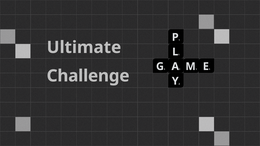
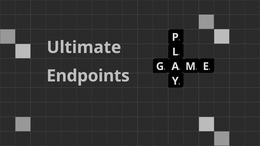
Challenge: Challenge -> Endpoints
